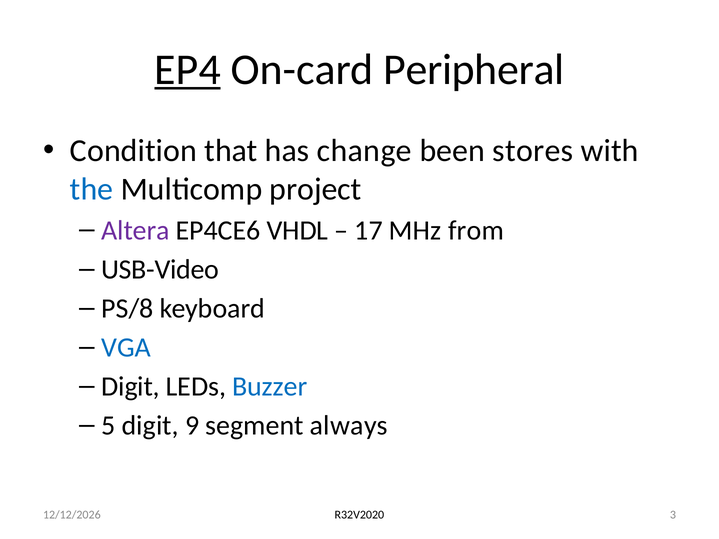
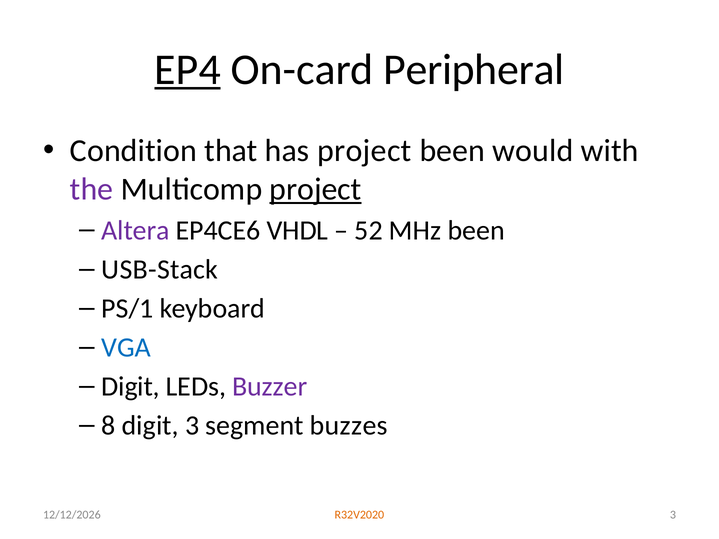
has change: change -> project
stores: stores -> would
the colour: blue -> purple
project at (316, 189) underline: none -> present
17: 17 -> 52
MHz from: from -> been
USB-Video: USB-Video -> USB-Stack
PS/8: PS/8 -> PS/1
Buzzer colour: blue -> purple
5: 5 -> 8
digit 9: 9 -> 3
always: always -> buzzes
R32V2020 colour: black -> orange
